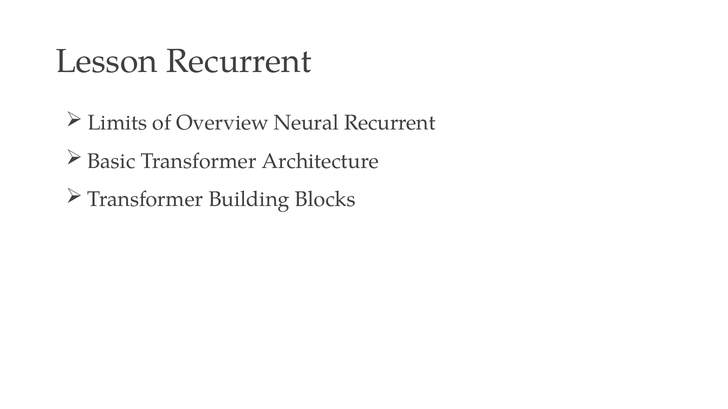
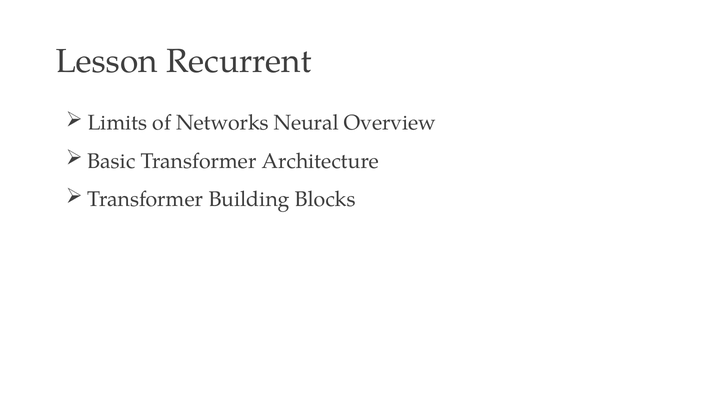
Overview: Overview -> Networks
Neural Recurrent: Recurrent -> Overview
